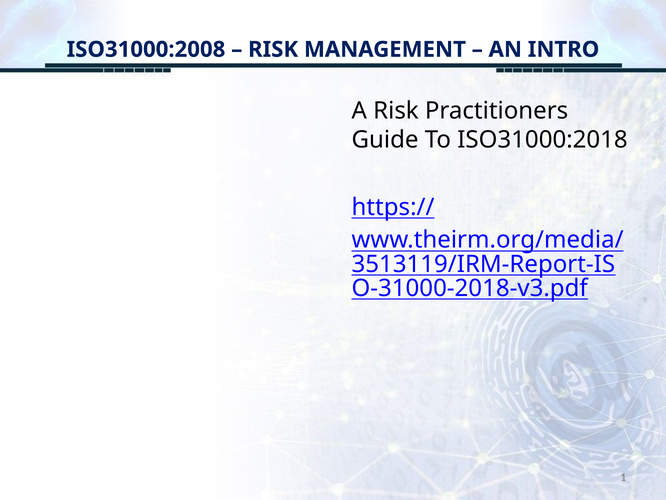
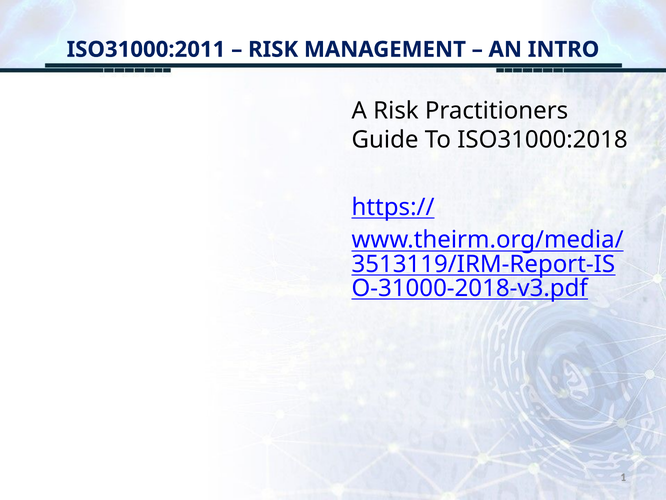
ISO31000:2008: ISO31000:2008 -> ISO31000:2011
